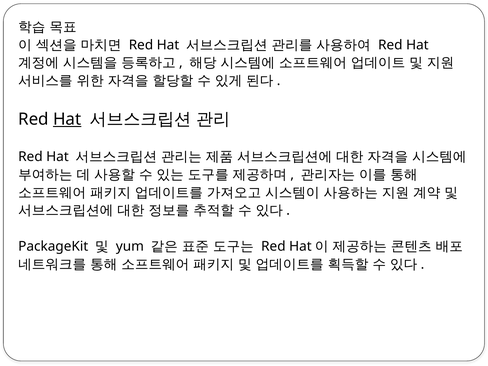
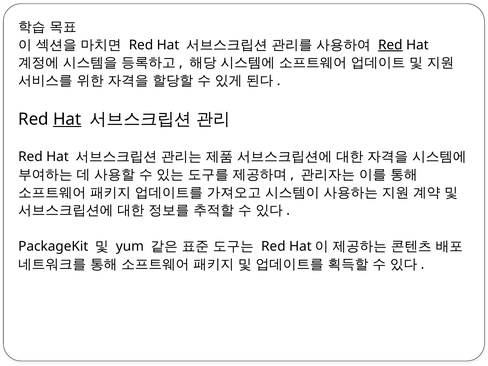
Red at (390, 45) underline: none -> present
